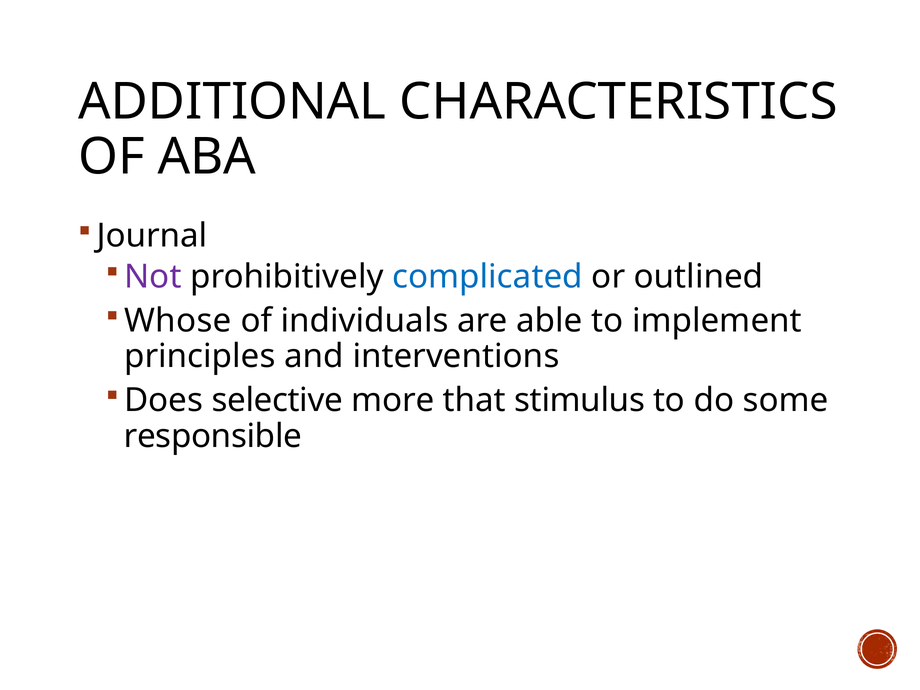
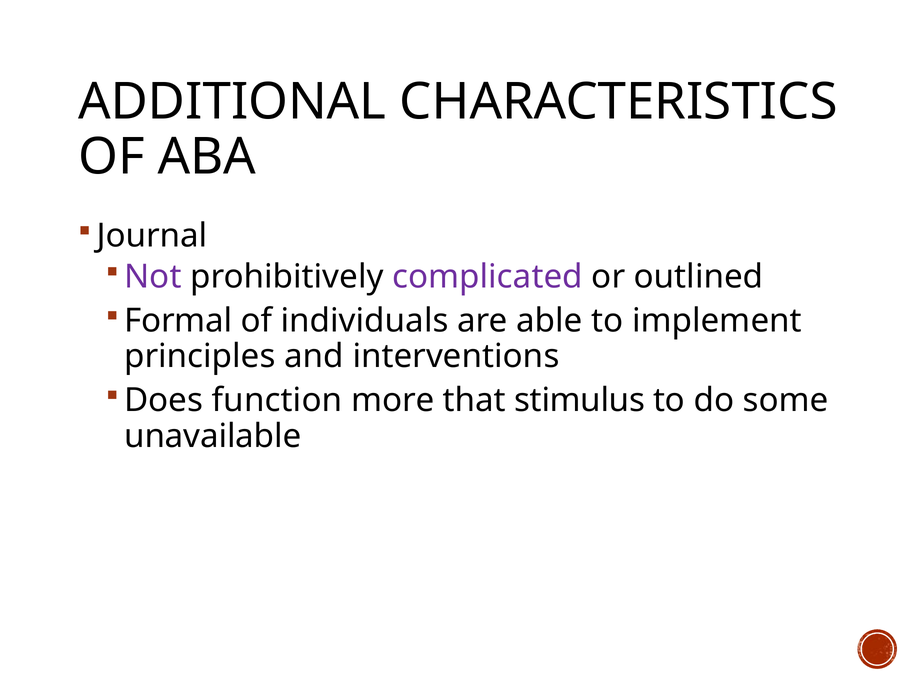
complicated colour: blue -> purple
Whose: Whose -> Formal
selective: selective -> function
responsible: responsible -> unavailable
